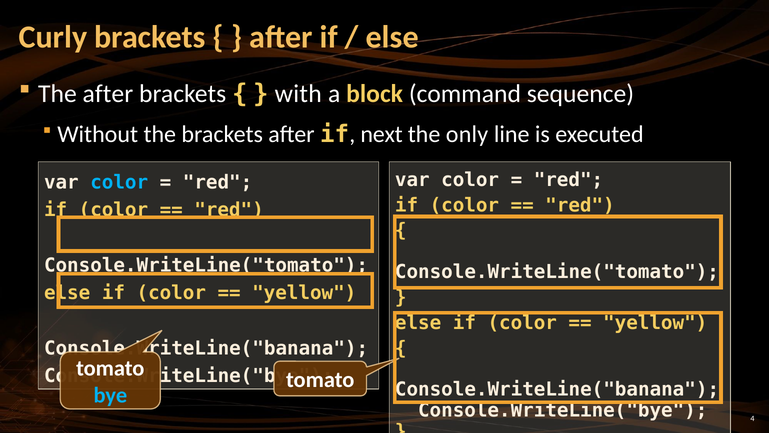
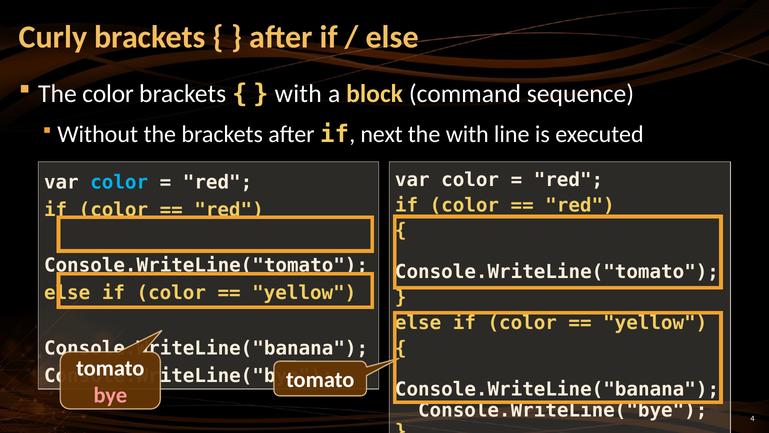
The after: after -> color
the only: only -> with
bye colour: light blue -> pink
